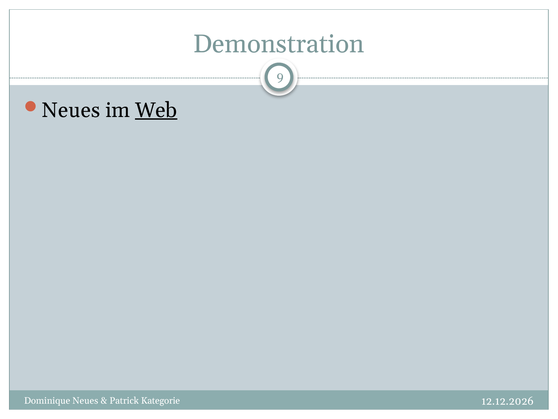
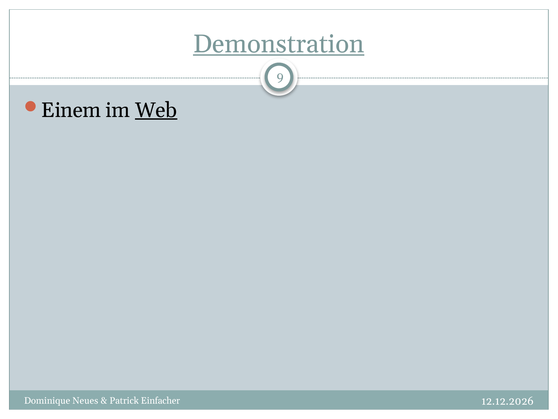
Demonstration underline: none -> present
Neues at (71, 110): Neues -> Einem
Kategorie: Kategorie -> Einfacher
